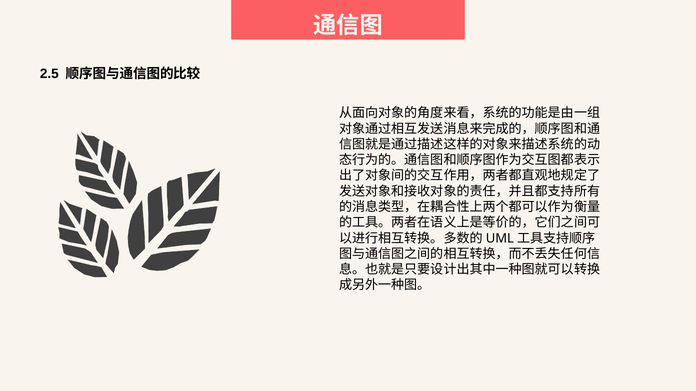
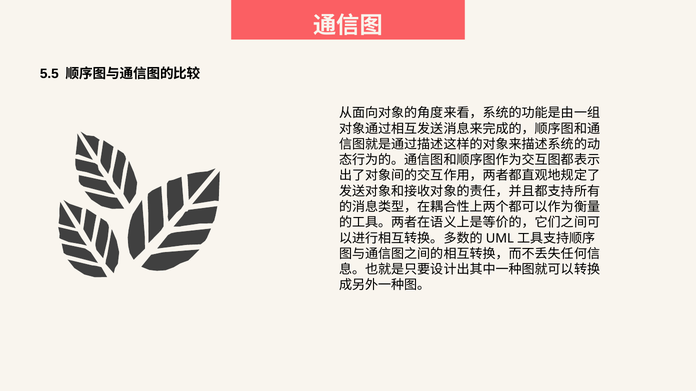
2.5: 2.5 -> 5.5
